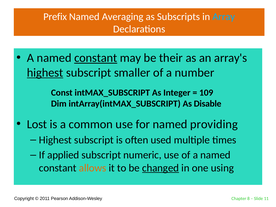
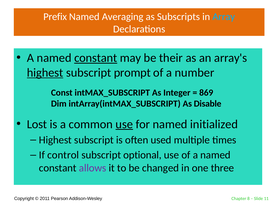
smaller: smaller -> prompt
109: 109 -> 869
use at (124, 124) underline: none -> present
providing: providing -> initialized
applied: applied -> control
numeric: numeric -> optional
allows colour: orange -> purple
changed underline: present -> none
using: using -> three
